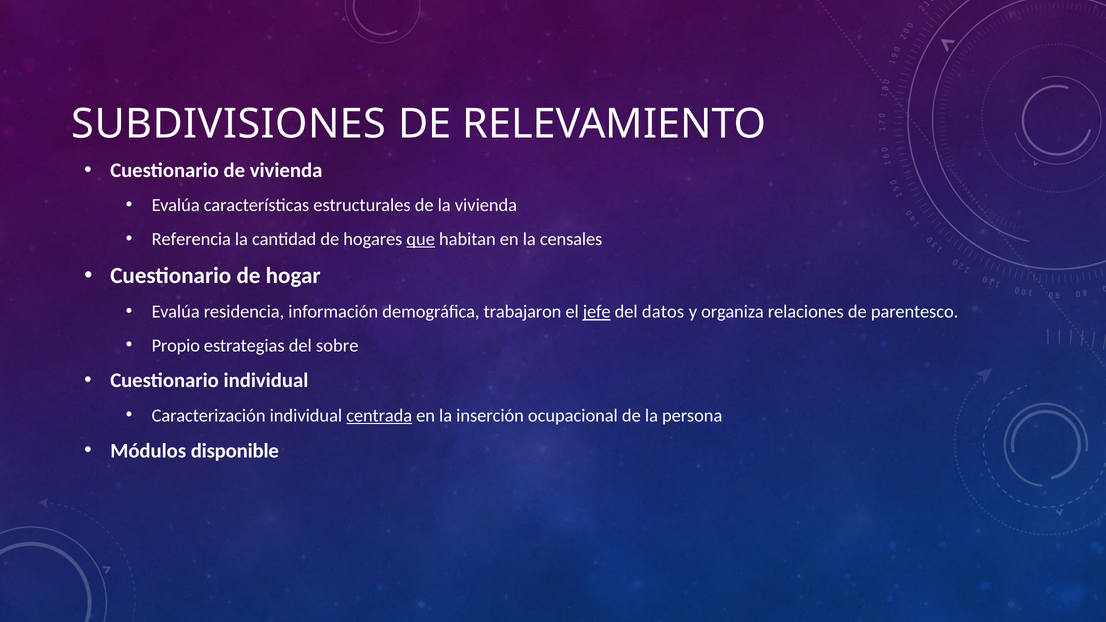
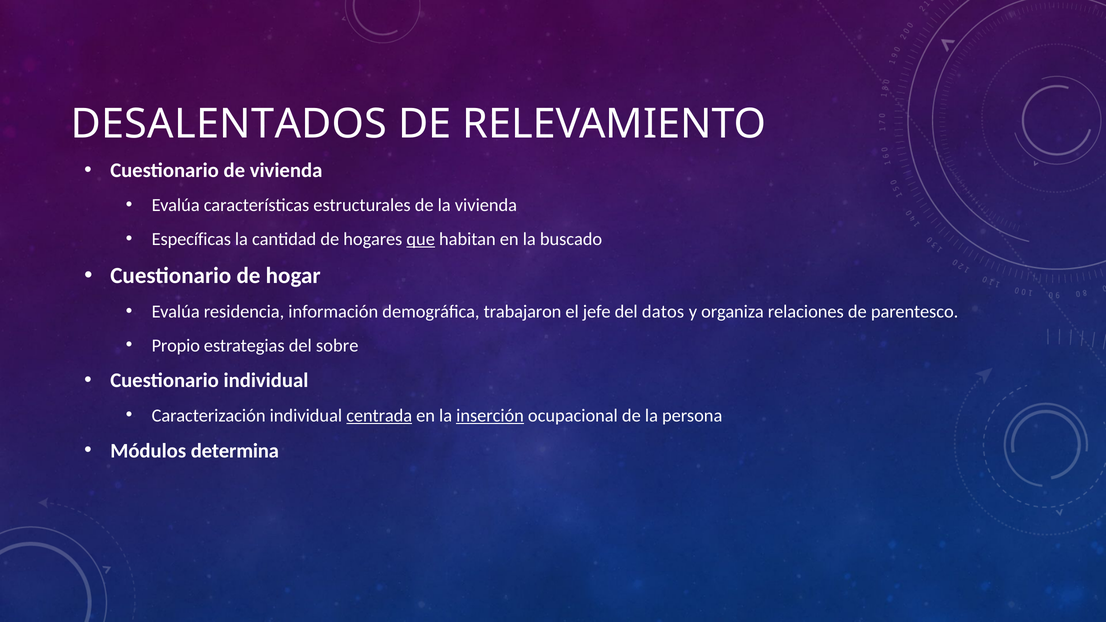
SUBDIVISIONES: SUBDIVISIONES -> DESALENTADOS
Referencia: Referencia -> Específicas
censales: censales -> buscado
jefe underline: present -> none
inserción underline: none -> present
disponible: disponible -> determina
